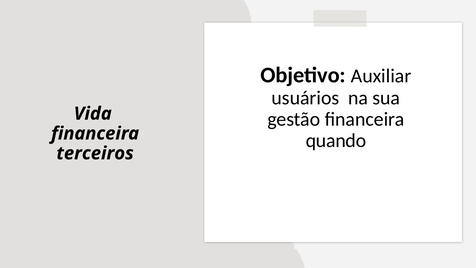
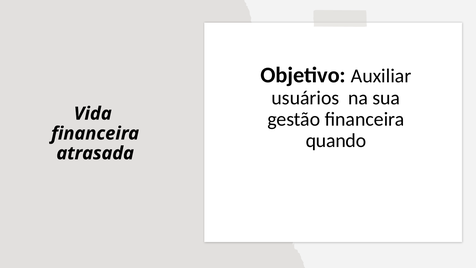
terceiros: terceiros -> atrasada
